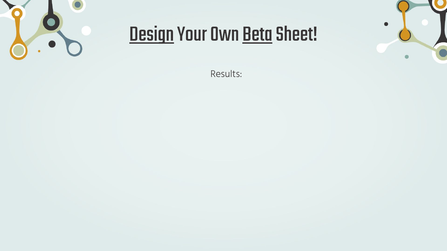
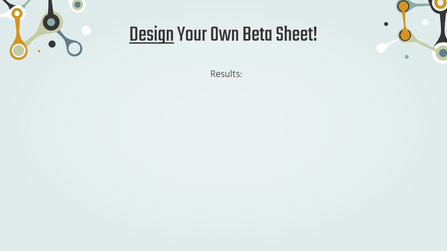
Beta underline: present -> none
